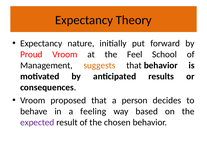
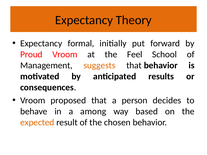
nature: nature -> formal
feeling: feeling -> among
expected colour: purple -> orange
